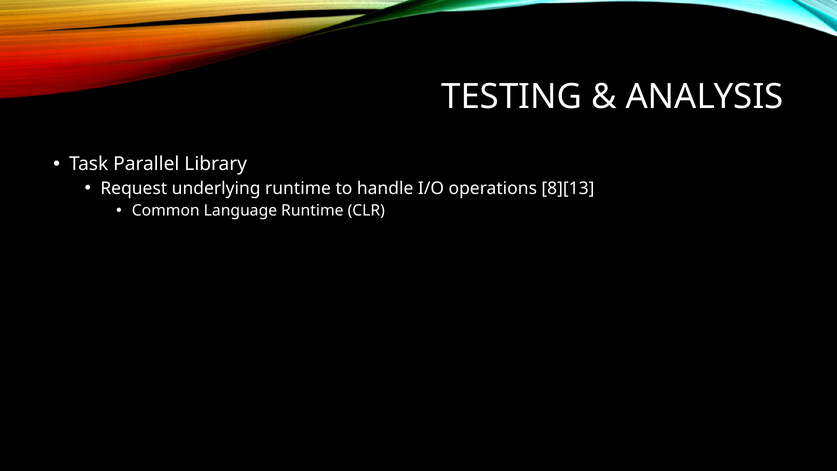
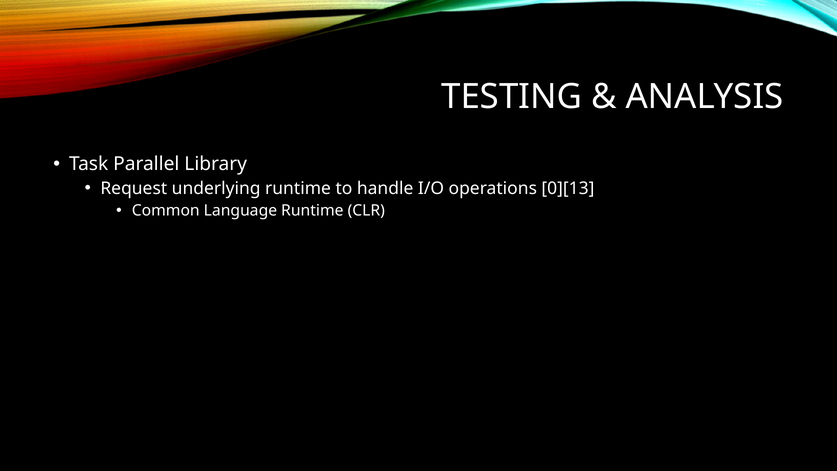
8][13: 8][13 -> 0][13
